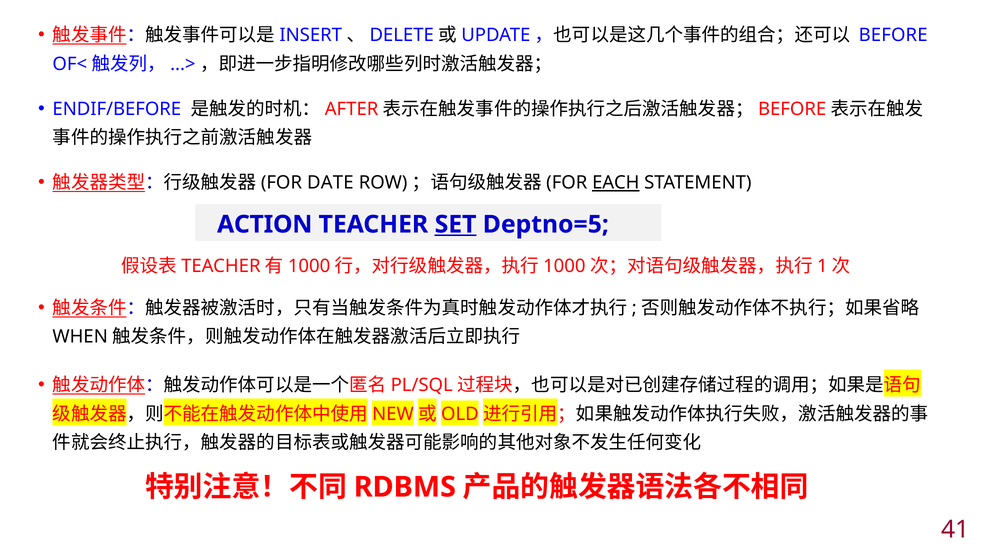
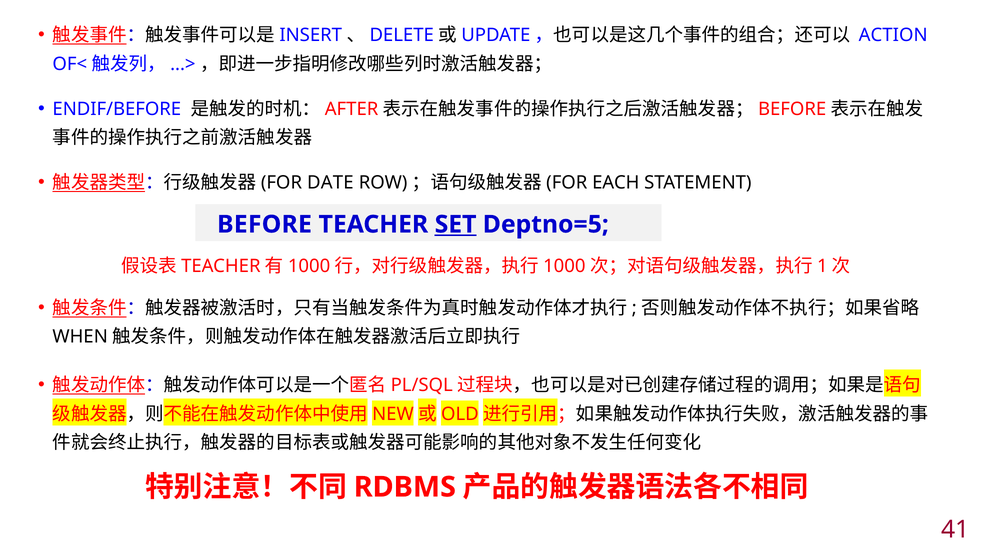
BEFORE: BEFORE -> ACTION
EACH underline: present -> none
ACTION: ACTION -> BEFORE
